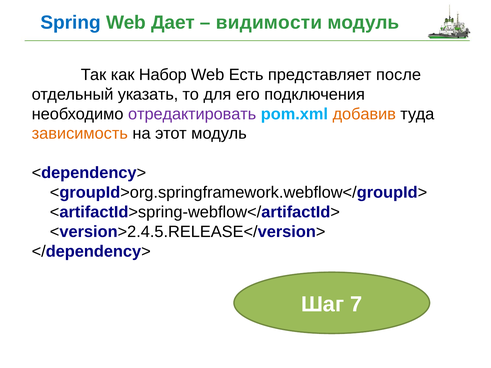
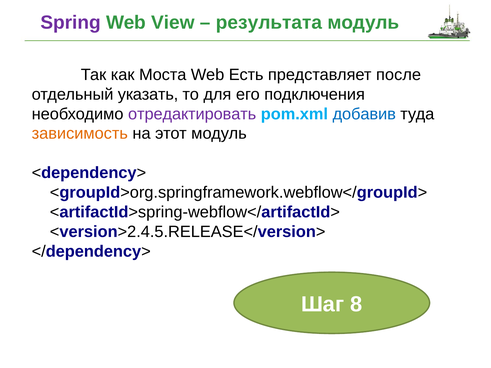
Spring colour: blue -> purple
Дает: Дает -> View
видимости: видимости -> результата
Набор: Набор -> Моста
добавив colour: orange -> blue
7: 7 -> 8
